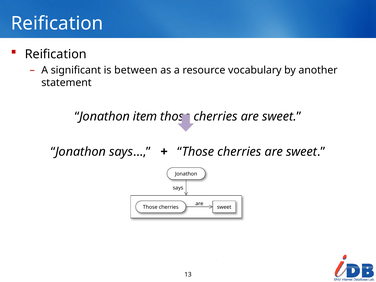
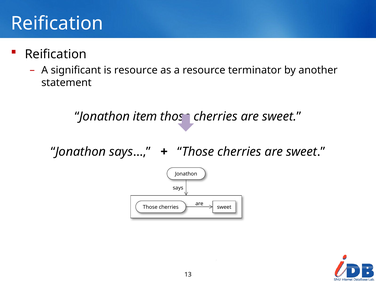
is between: between -> resource
vocabulary: vocabulary -> terminator
